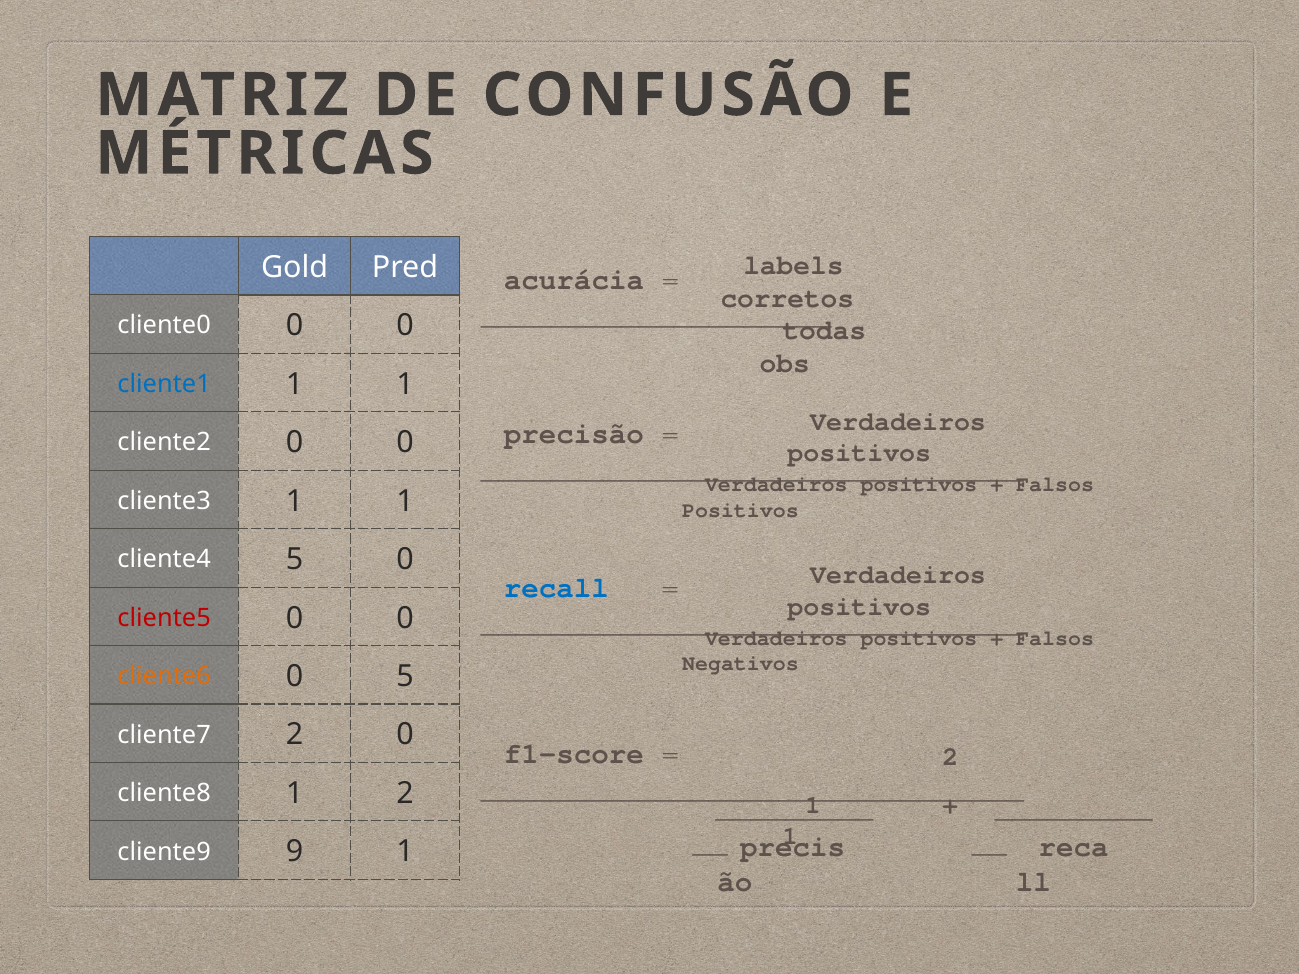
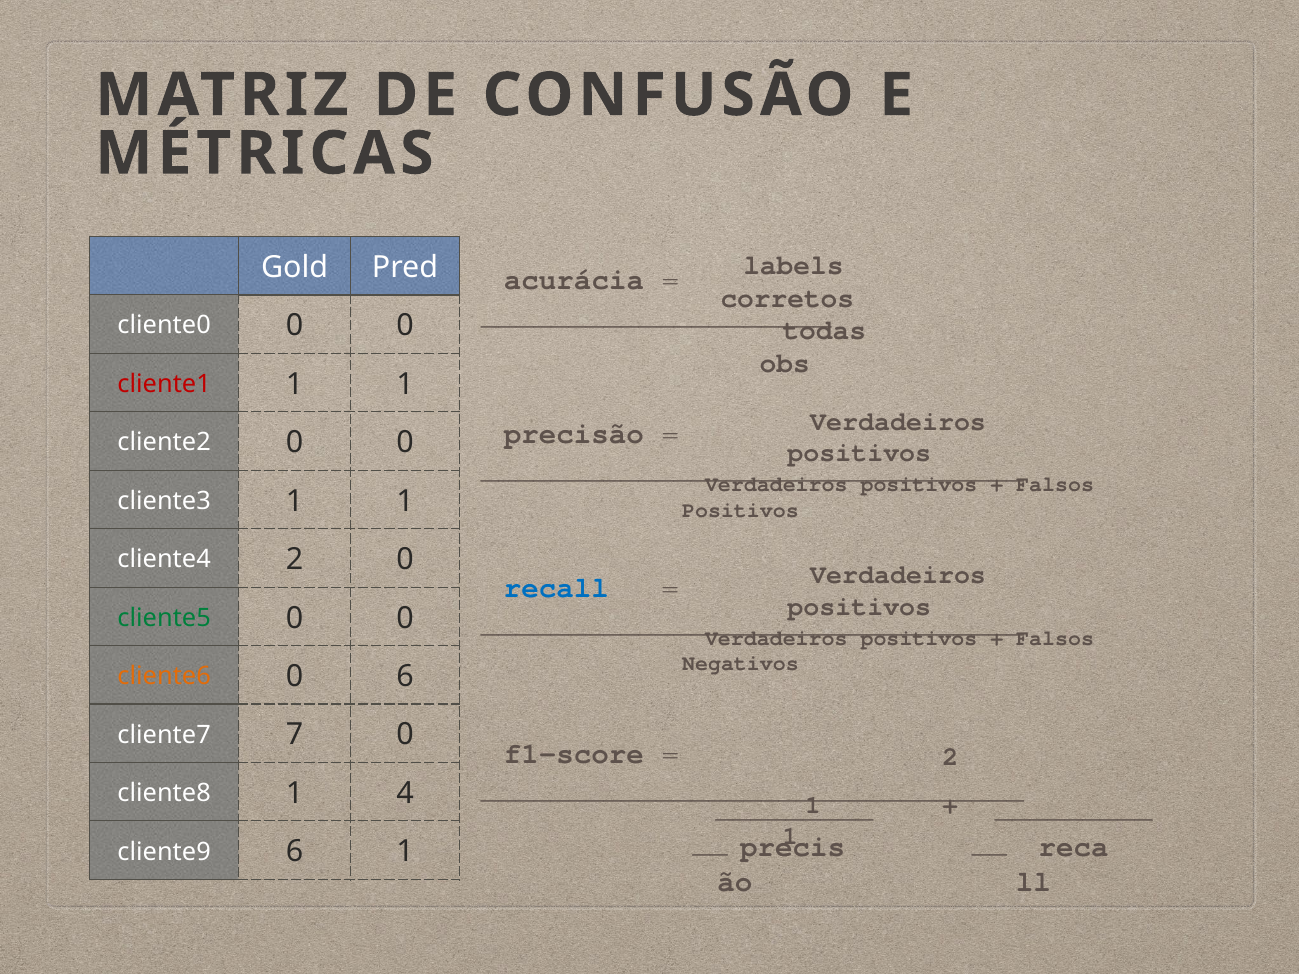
cliente1 colour: blue -> red
cliente4 5: 5 -> 2
cliente5 colour: red -> green
0 5: 5 -> 6
cliente7 2: 2 -> 7
1 2: 2 -> 4
cliente9 9: 9 -> 6
